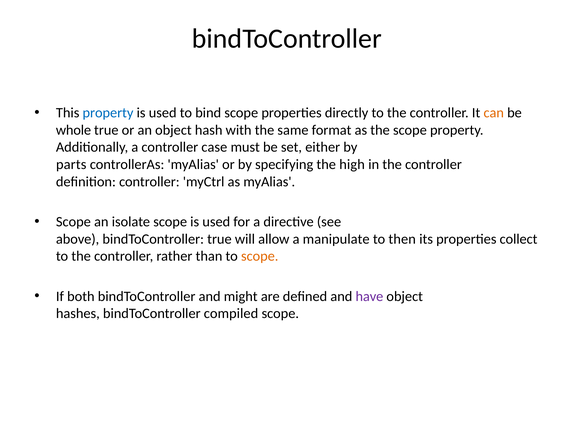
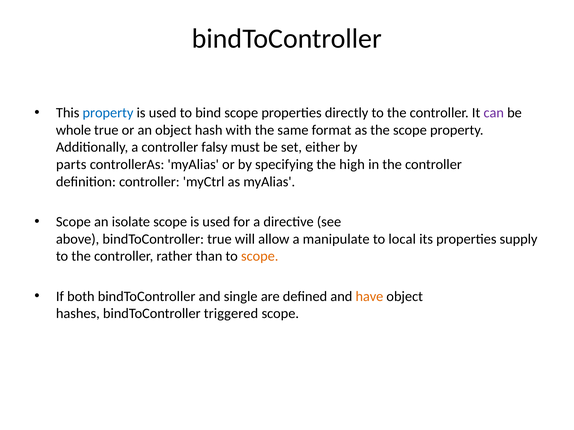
can colour: orange -> purple
case: case -> falsy
then: then -> local
collect: collect -> supply
might: might -> single
have colour: purple -> orange
compiled: compiled -> triggered
